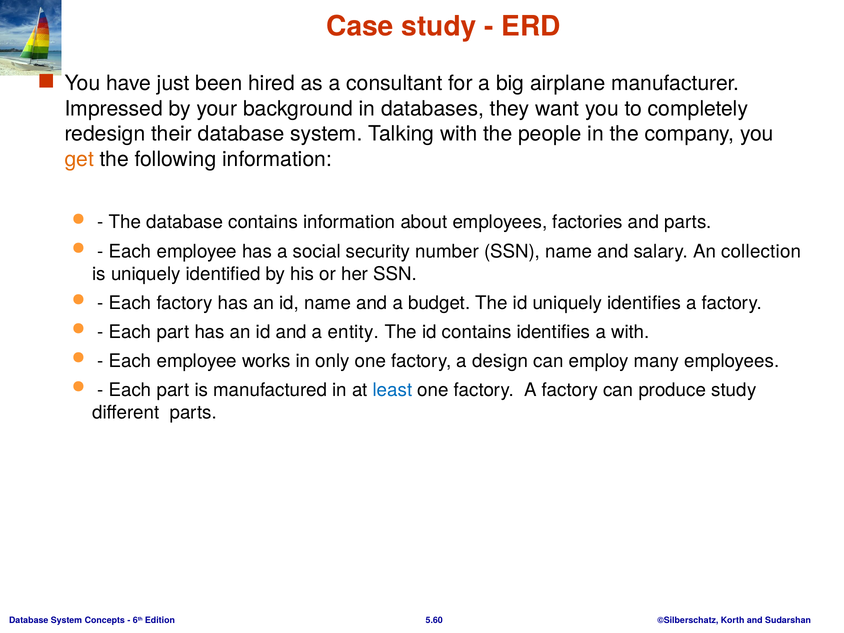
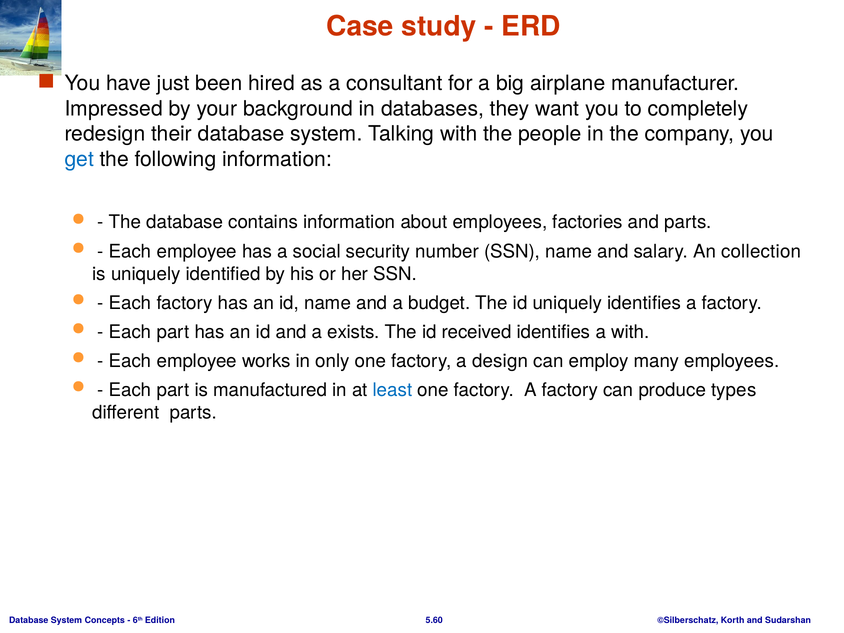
get colour: orange -> blue
entity: entity -> exists
id contains: contains -> received
produce study: study -> types
